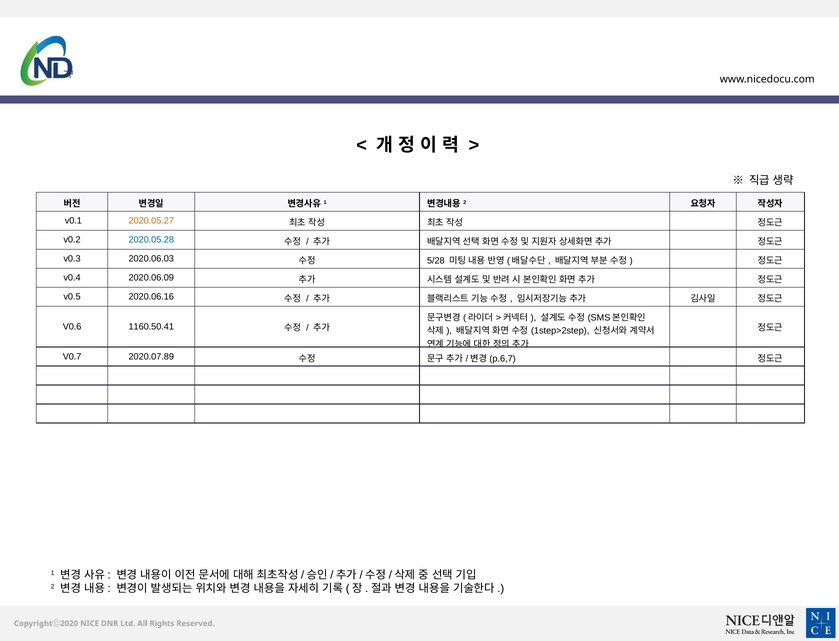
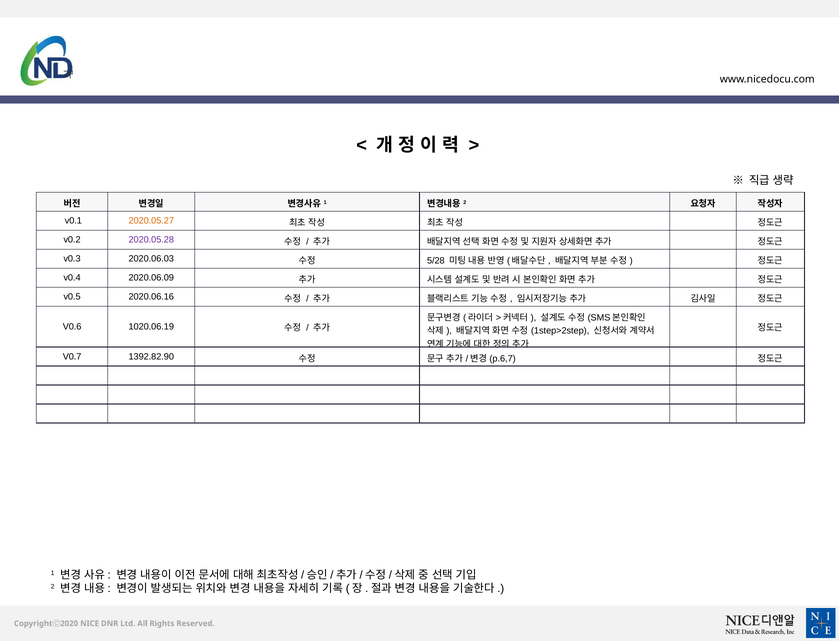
2020.05.28 colour: blue -> purple
1160.50.41: 1160.50.41 -> 1020.06.19
2020.07.89: 2020.07.89 -> 1392.82.90
